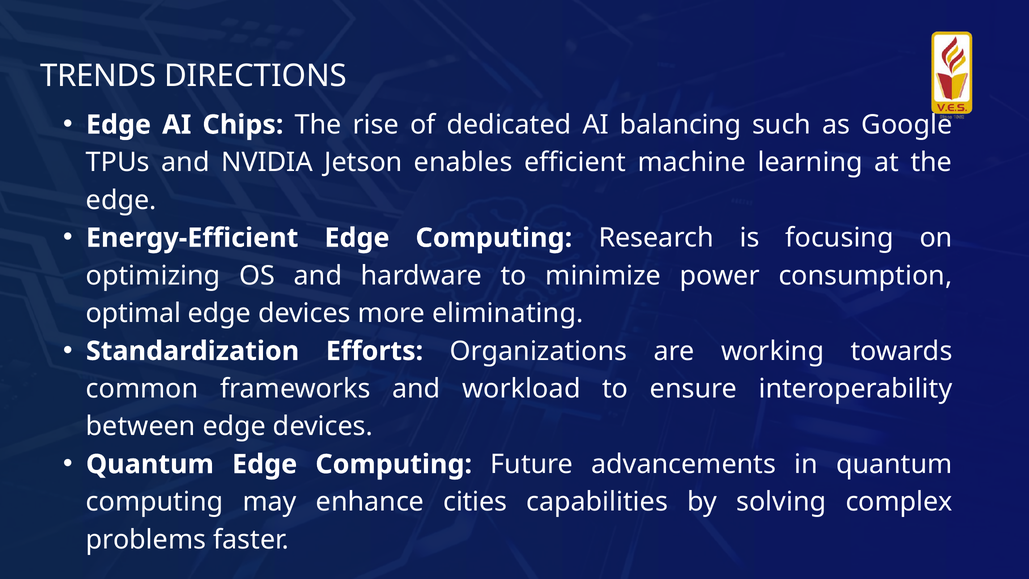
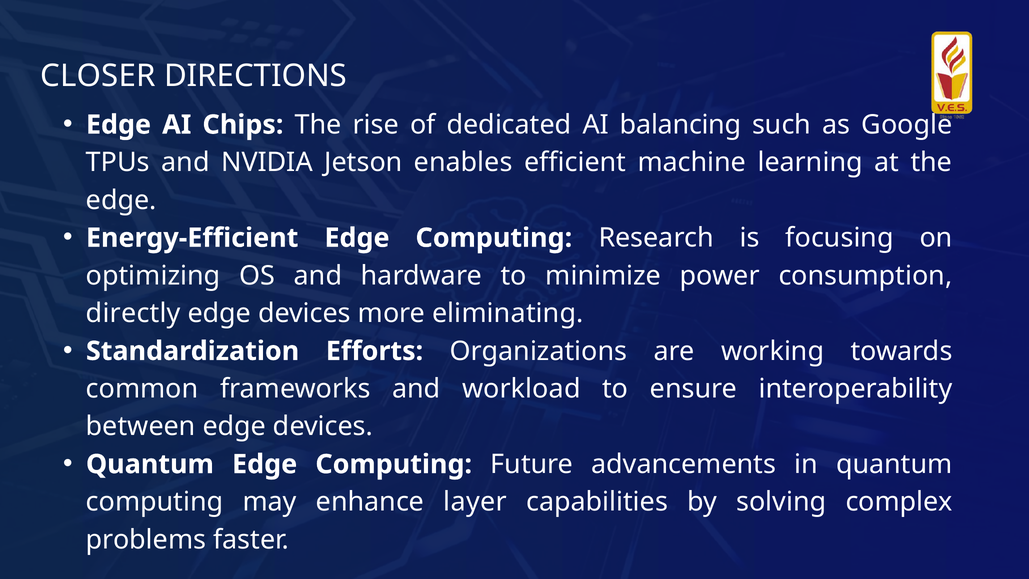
TRENDS: TRENDS -> CLOSER
optimal: optimal -> directly
cities: cities -> layer
